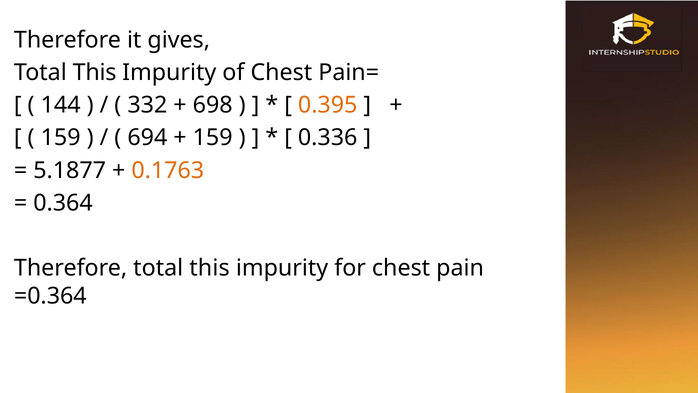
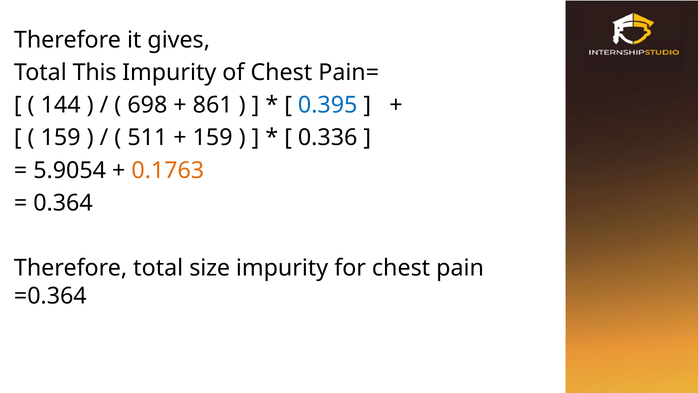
332: 332 -> 698
698: 698 -> 861
0.395 colour: orange -> blue
694: 694 -> 511
5.1877: 5.1877 -> 5.9054
Therefore total this: this -> size
